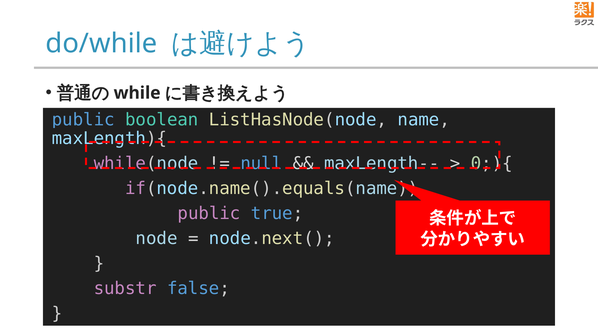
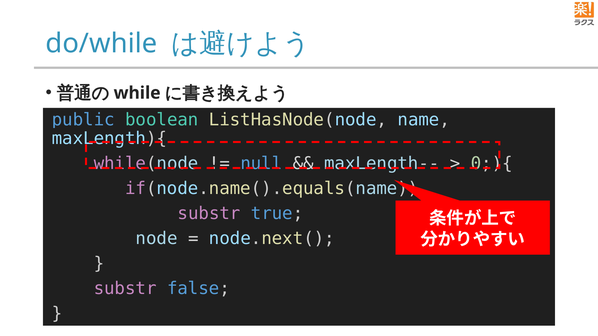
public at (209, 214): public -> substr
